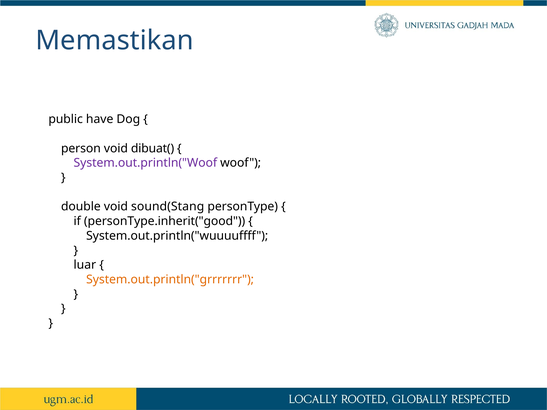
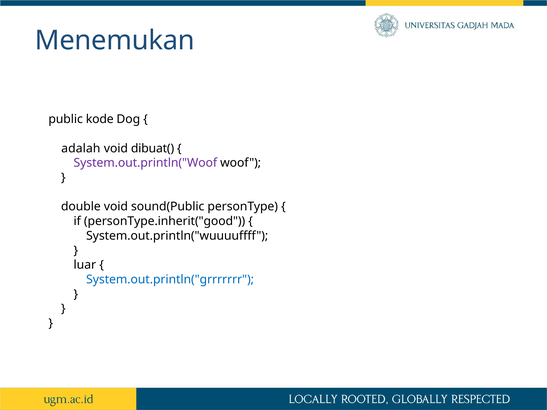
Memastikan: Memastikan -> Menemukan
have: have -> kode
person: person -> adalah
sound(Stang: sound(Stang -> sound(Public
System.out.println("grrrrrrr colour: orange -> blue
